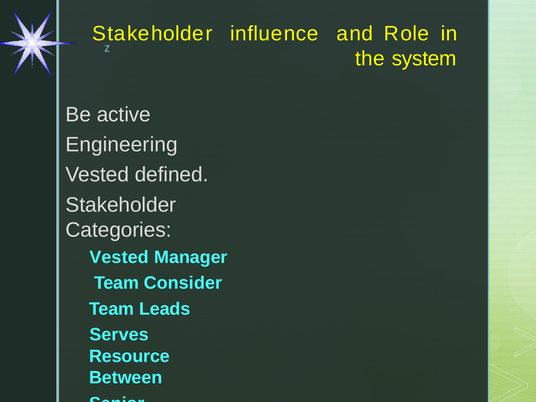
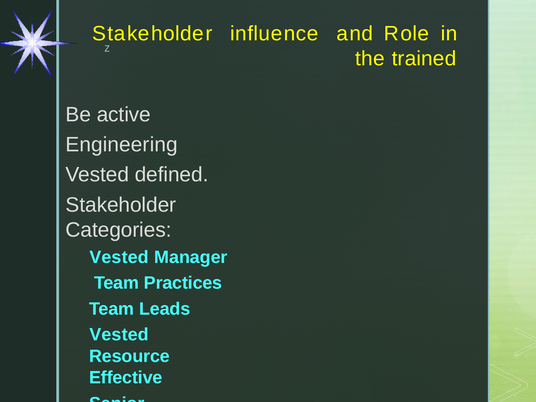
system: system -> trained
Consider: Consider -> Practices
Serves at (119, 335): Serves -> Vested
Between: Between -> Effective
